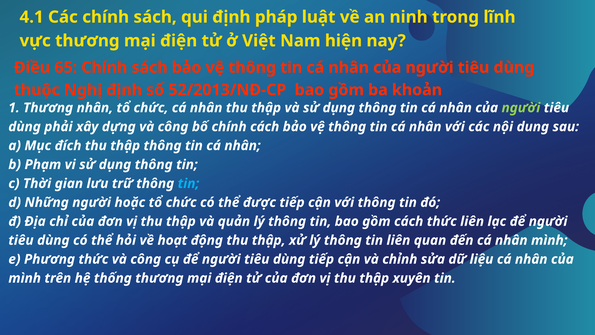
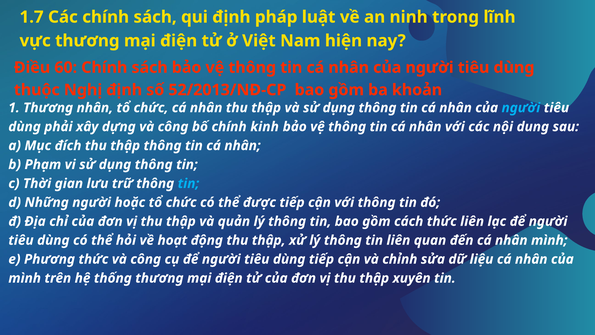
4.1: 4.1 -> 1.7
65: 65 -> 60
người at (521, 108) colour: light green -> light blue
chính cách: cách -> kinh
